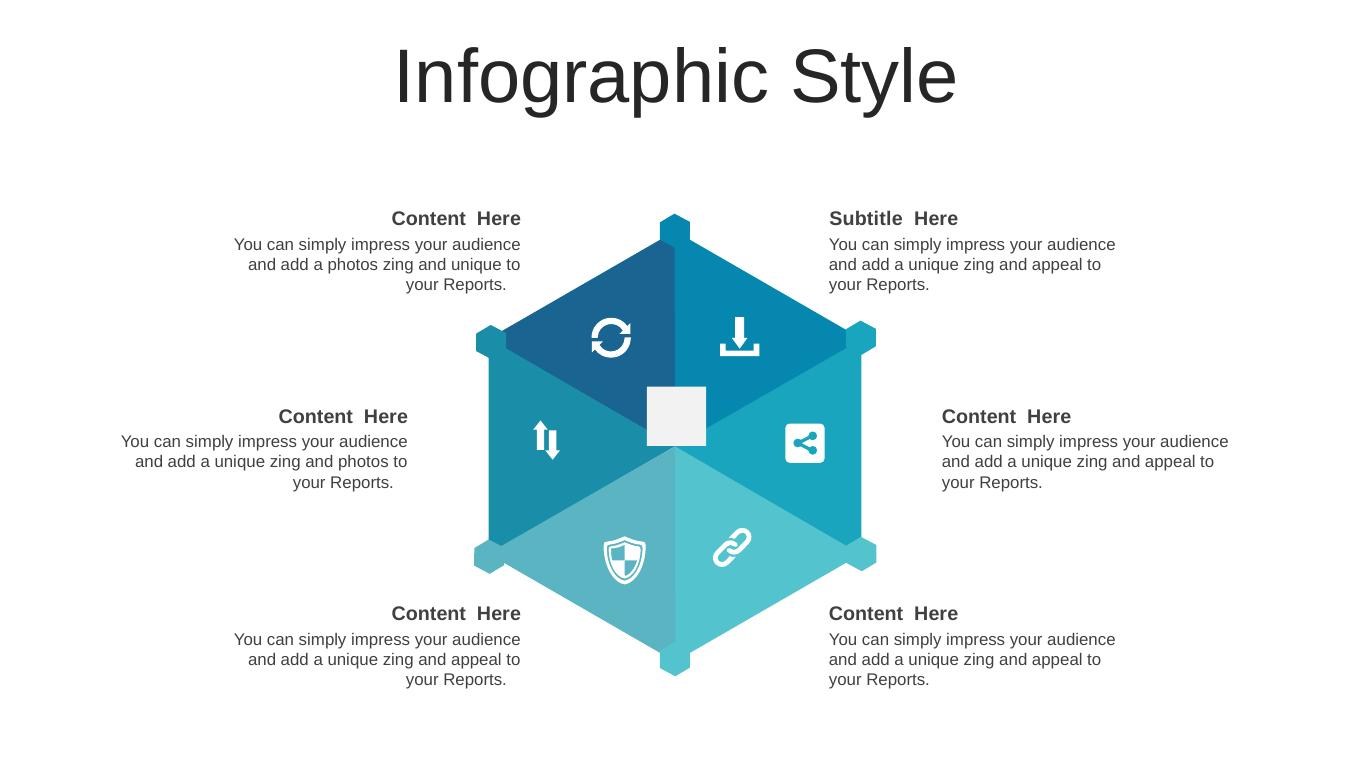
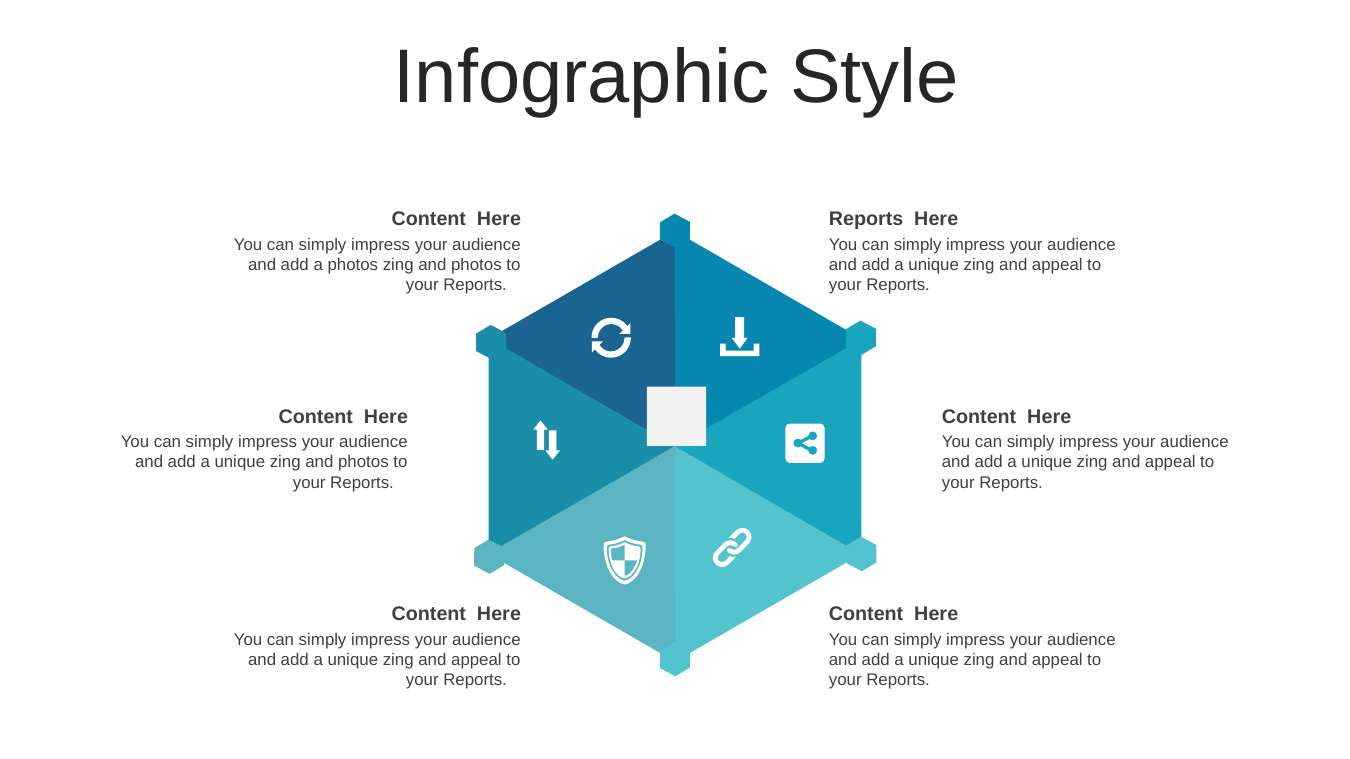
Subtitle at (866, 219): Subtitle -> Reports
unique at (476, 265): unique -> photos
